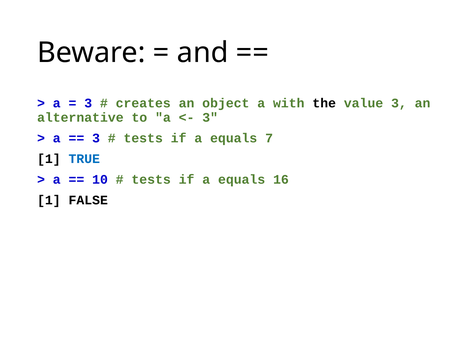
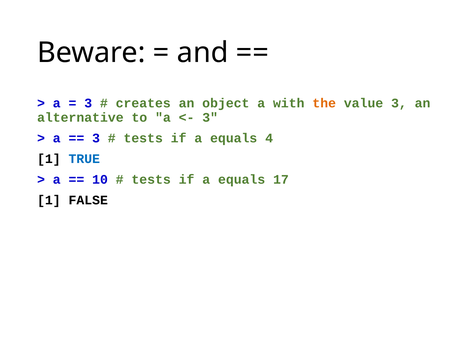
the colour: black -> orange
7: 7 -> 4
16: 16 -> 17
